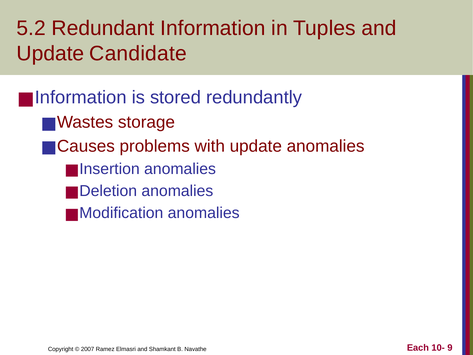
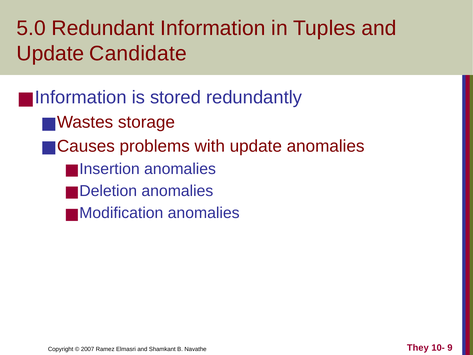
5.2: 5.2 -> 5.0
Each: Each -> They
